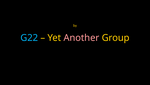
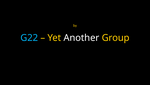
Another colour: pink -> white
